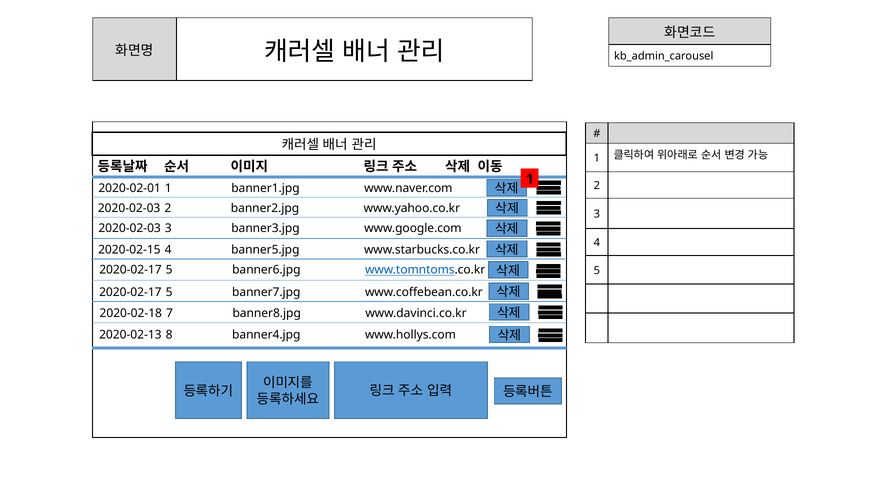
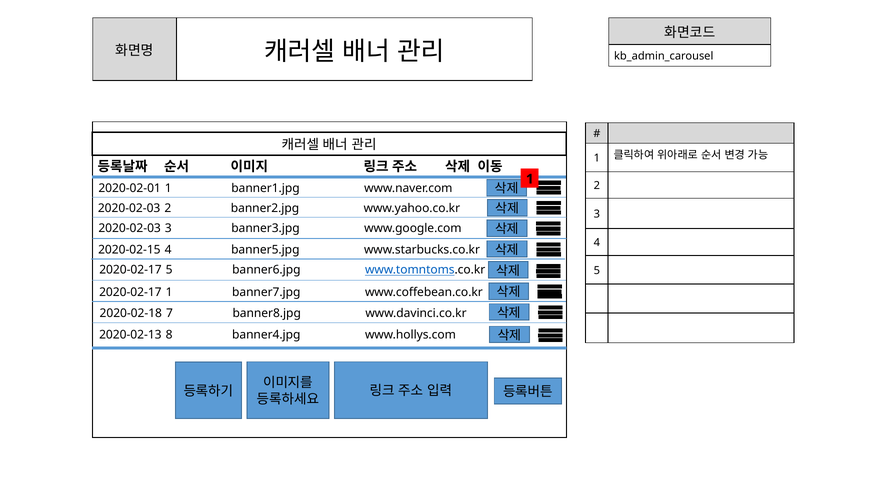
5 at (169, 292): 5 -> 1
